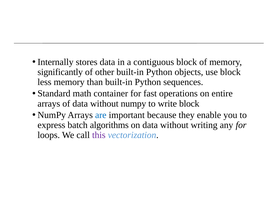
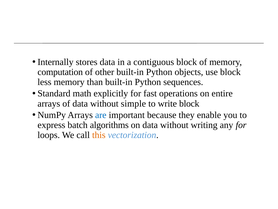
significantly: significantly -> computation
container: container -> explicitly
without numpy: numpy -> simple
this colour: purple -> orange
